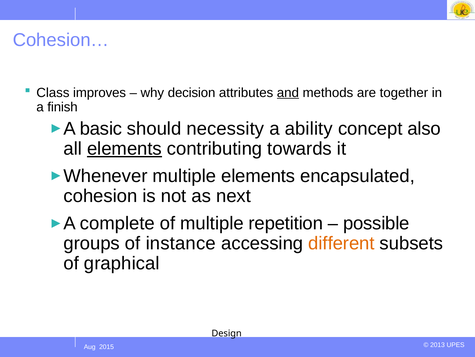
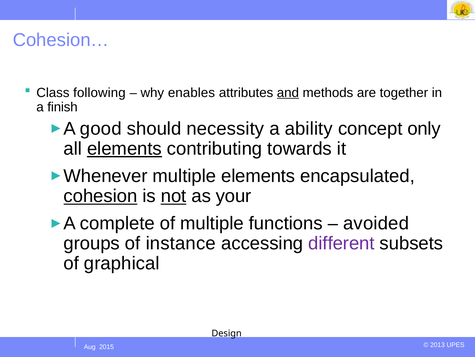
improves: improves -> following
decision: decision -> enables
basic: basic -> good
also: also -> only
cohesion underline: none -> present
not underline: none -> present
next: next -> your
repetition: repetition -> functions
possible: possible -> avoided
different colour: orange -> purple
